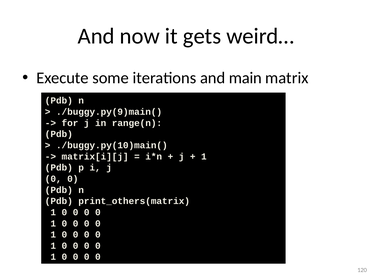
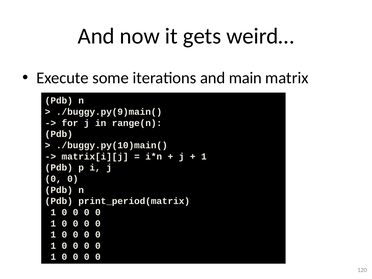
print_others(matrix: print_others(matrix -> print_period(matrix
